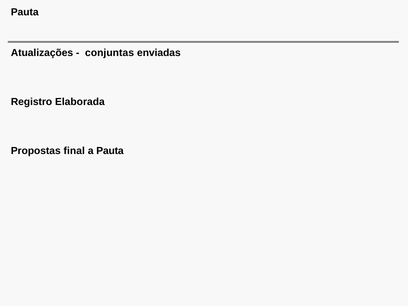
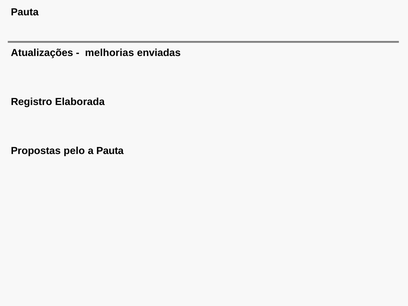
conjuntas: conjuntas -> melhorias
final: final -> pelo
